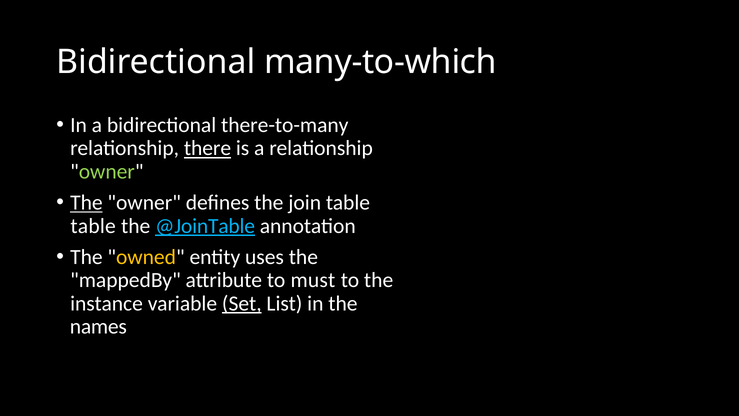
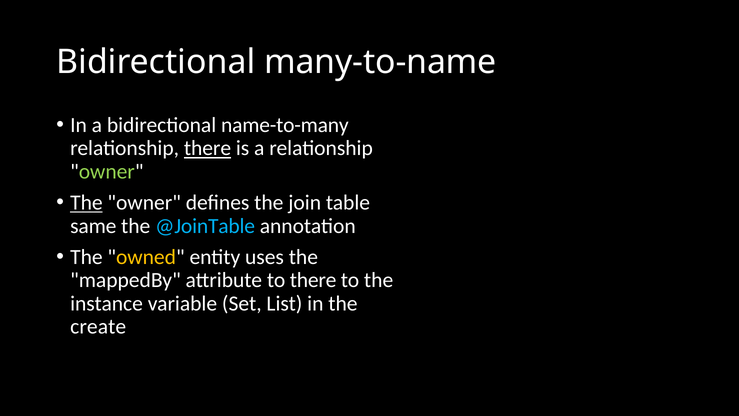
many-to-which: many-to-which -> many-to-name
there-to-many: there-to-many -> name-to-many
table at (93, 226): table -> same
@JoinTable underline: present -> none
to must: must -> there
Set underline: present -> none
names: names -> create
